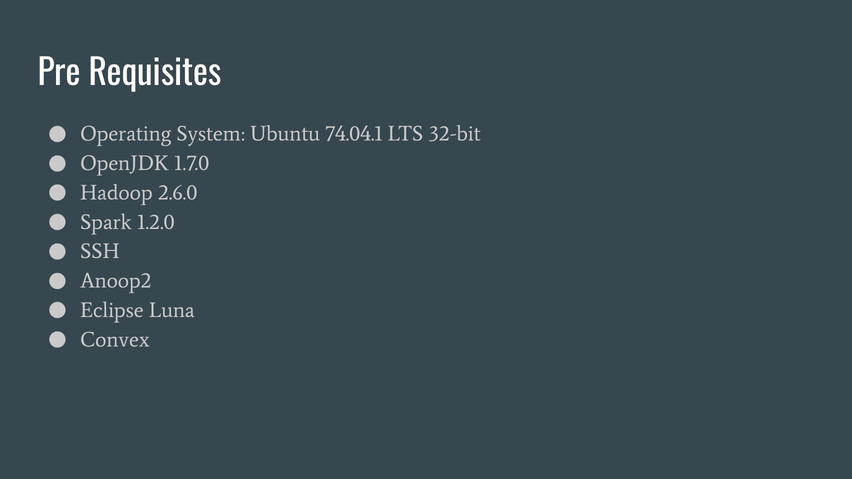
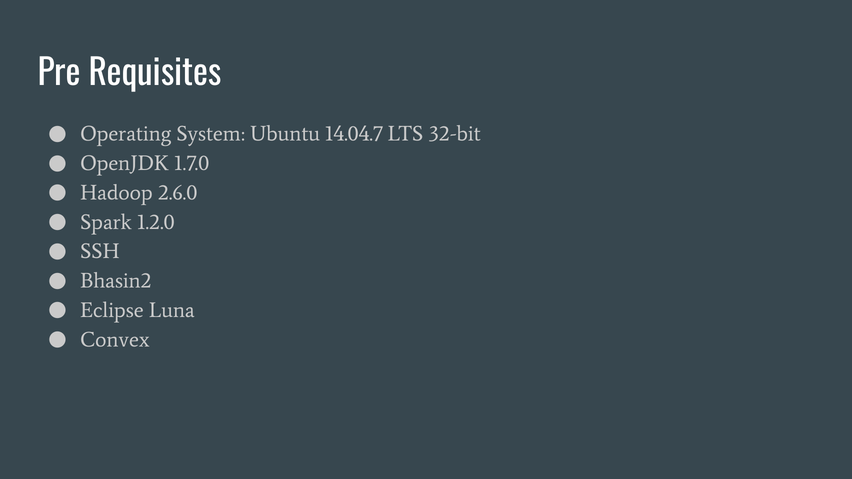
74.04.1: 74.04.1 -> 14.04.7
Anoop2: Anoop2 -> Bhasin2
